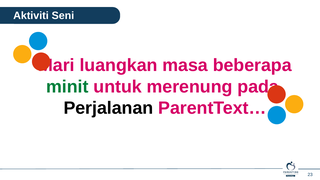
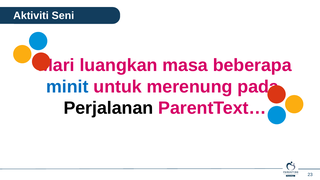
minit colour: green -> blue
